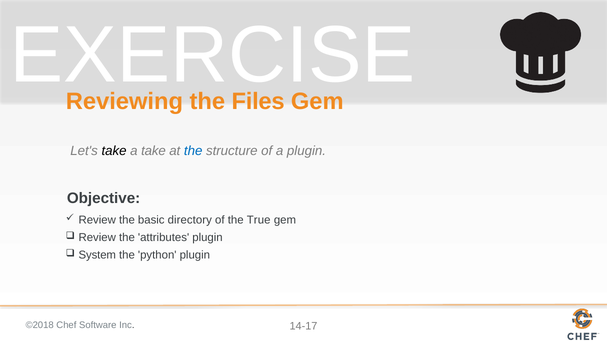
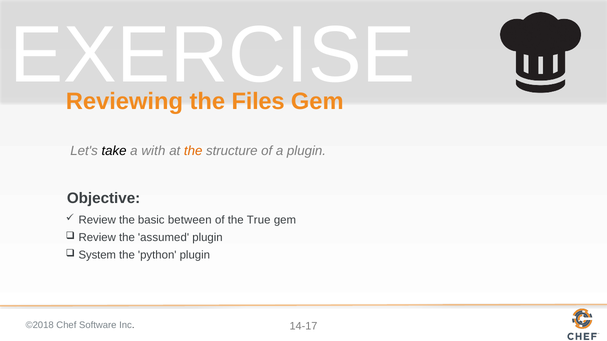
a take: take -> with
the at (193, 151) colour: blue -> orange
directory: directory -> between
attributes: attributes -> assumed
